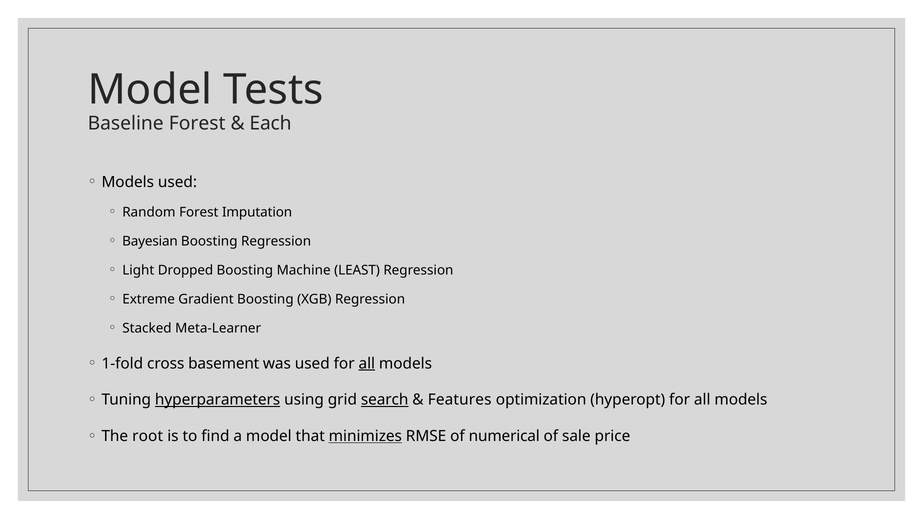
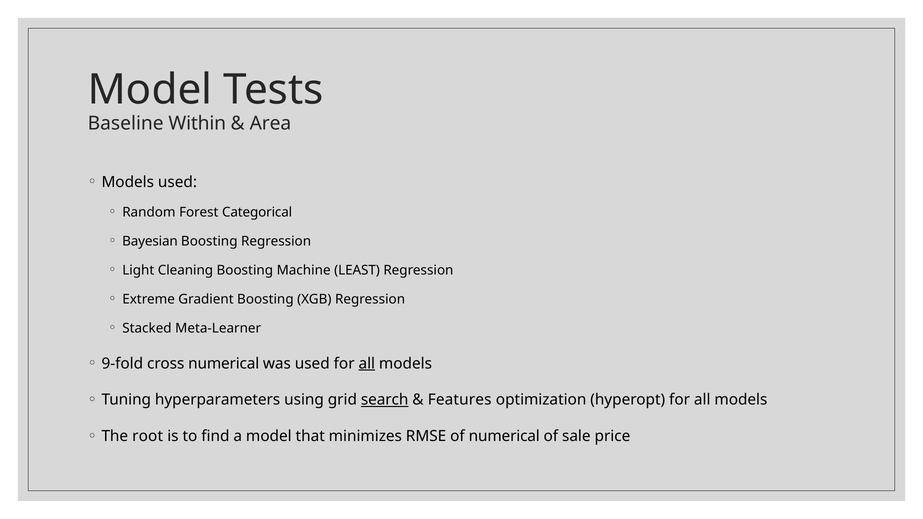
Baseline Forest: Forest -> Within
Each: Each -> Area
Imputation: Imputation -> Categorical
Dropped: Dropped -> Cleaning
1-fold: 1-fold -> 9-fold
cross basement: basement -> numerical
hyperparameters underline: present -> none
minimizes underline: present -> none
